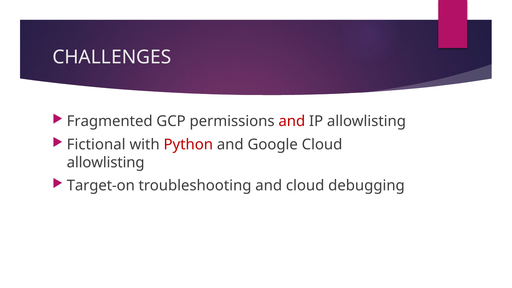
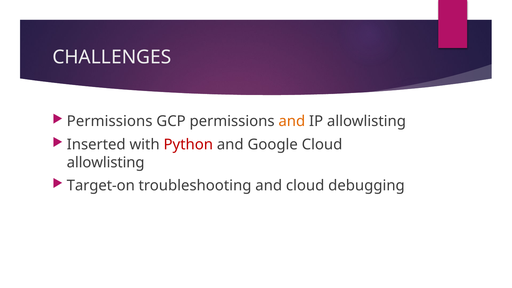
Fragmented at (110, 121): Fragmented -> Permissions
and at (292, 121) colour: red -> orange
Fictional: Fictional -> Inserted
